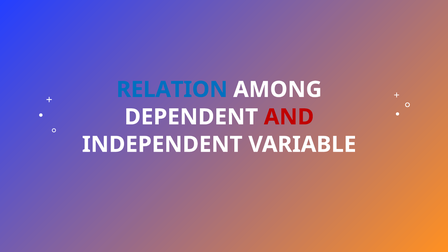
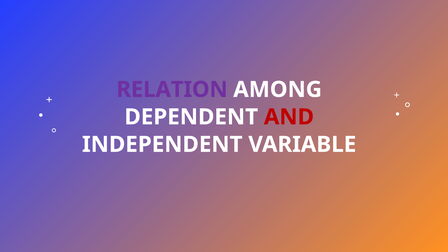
RELATION colour: blue -> purple
